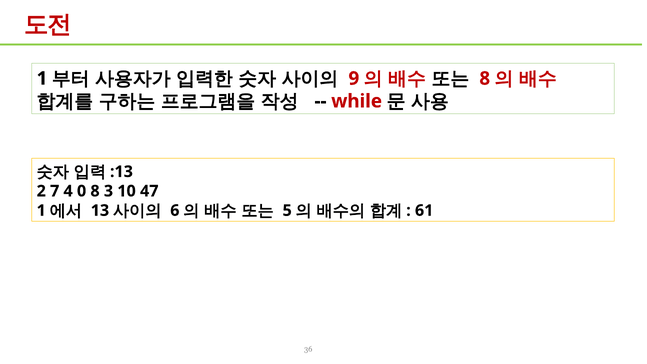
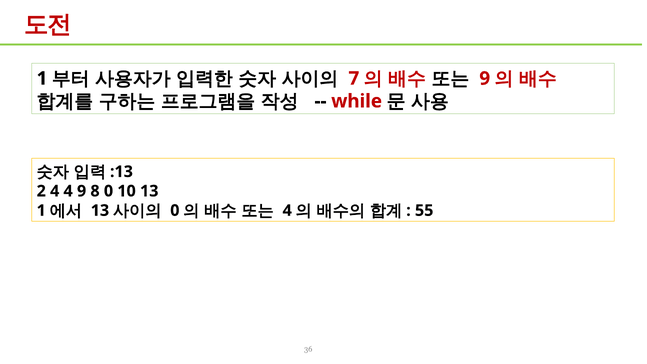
9: 9 -> 7
8 at (485, 78): 8 -> 9
2 7: 7 -> 4
4 0: 0 -> 9
8 3: 3 -> 0
10 47: 47 -> 13
6 at (175, 210): 6 -> 0
5 at (287, 210): 5 -> 4
61: 61 -> 55
